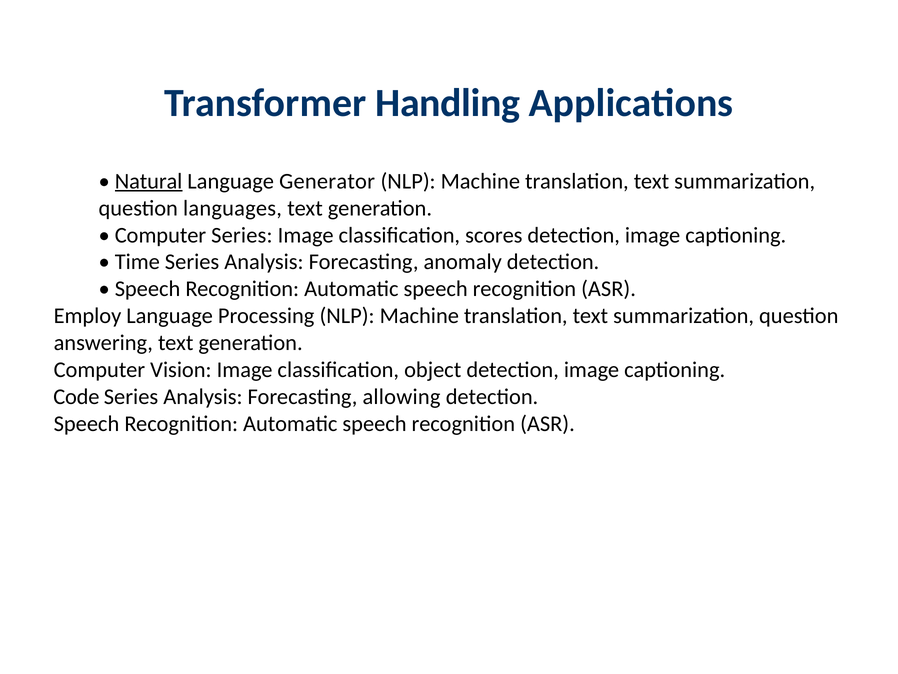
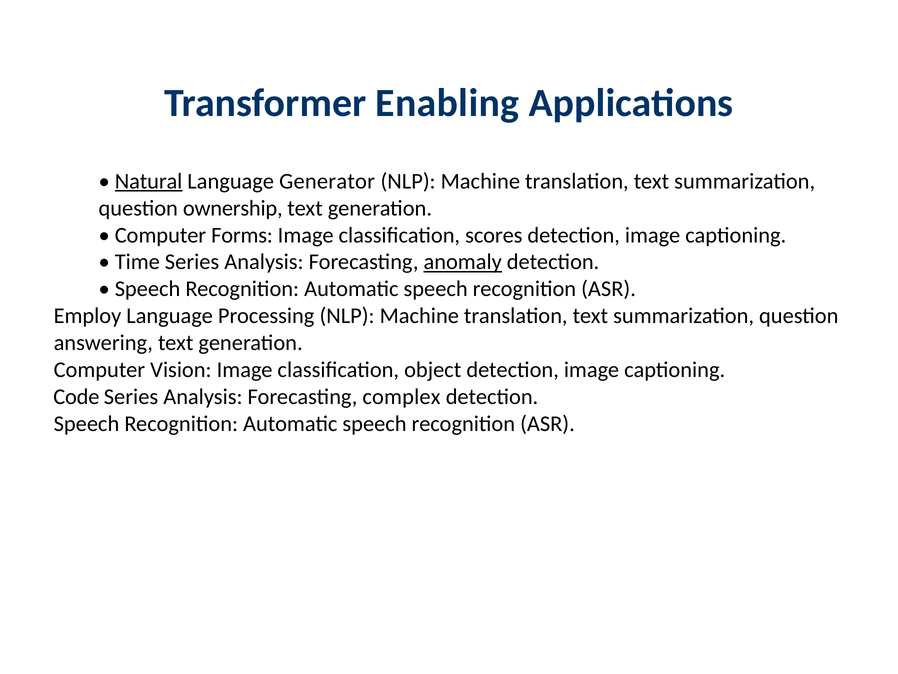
Handling: Handling -> Enabling
languages: languages -> ownership
Computer Series: Series -> Forms
anomaly underline: none -> present
allowing: allowing -> complex
